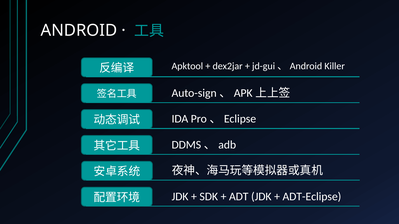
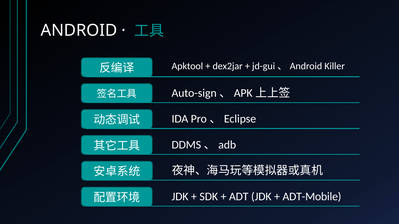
ADT-Eclipse: ADT-Eclipse -> ADT-Mobile
